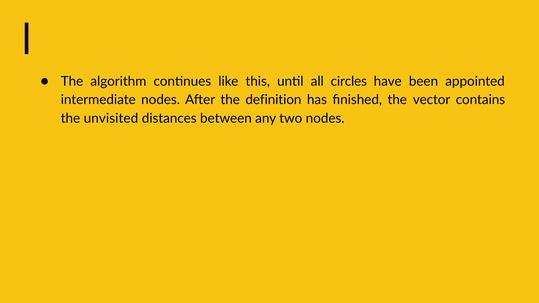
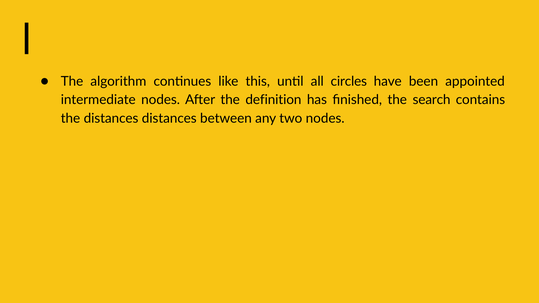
vector: vector -> search
the unvisited: unvisited -> distances
